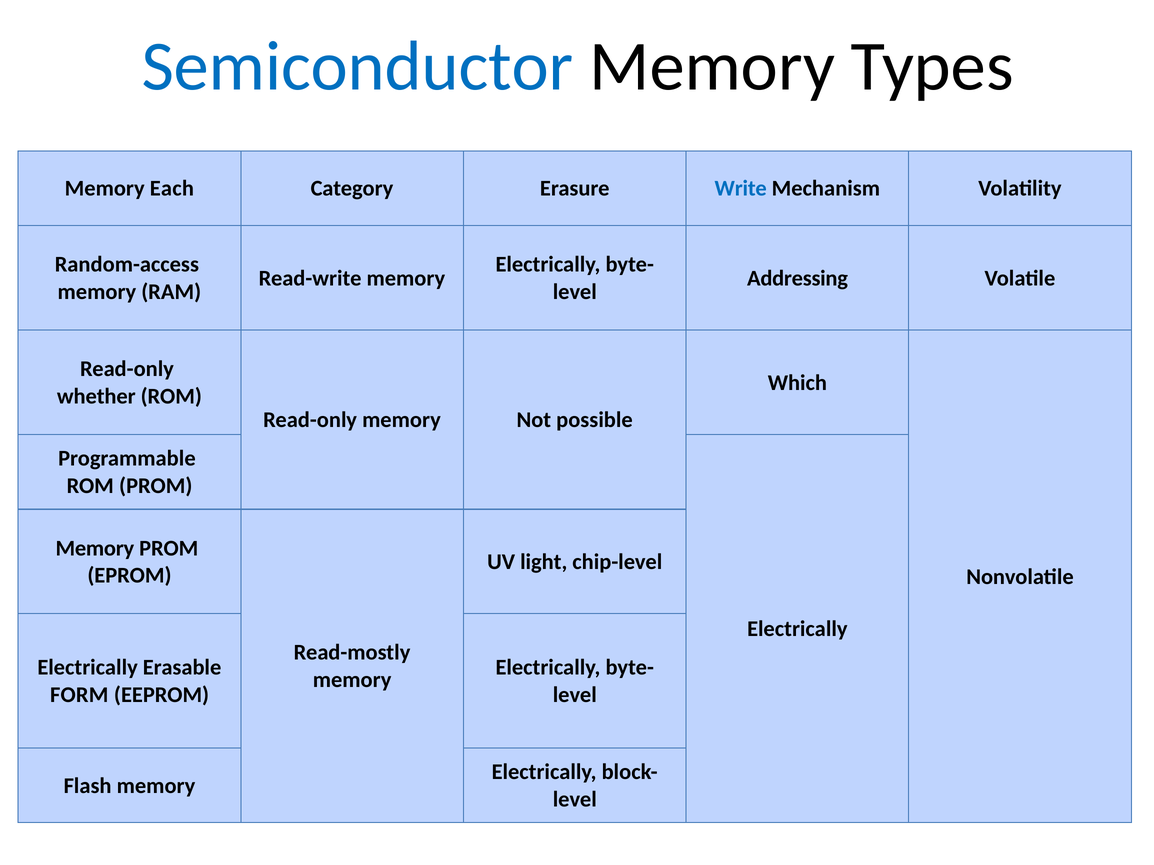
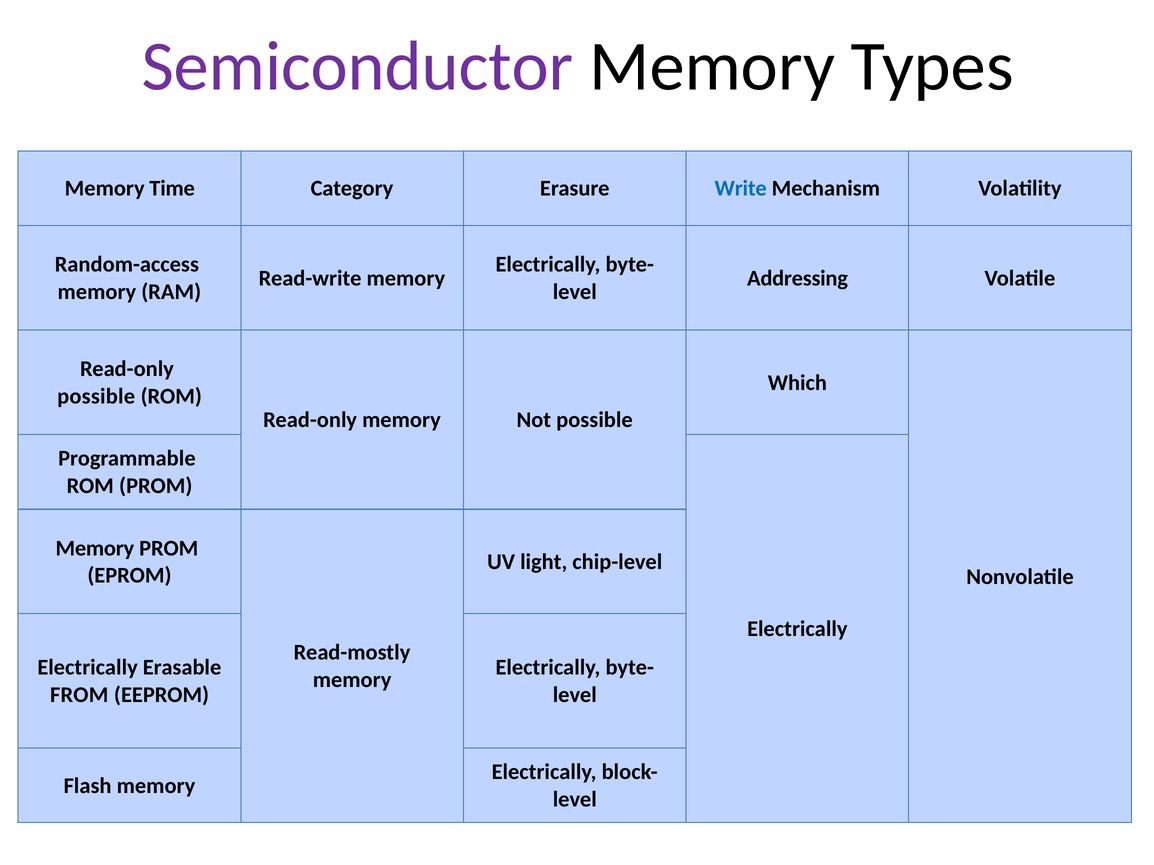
Semiconductor colour: blue -> purple
Each: Each -> Time
whether at (96, 396): whether -> possible
FORM: FORM -> FROM
